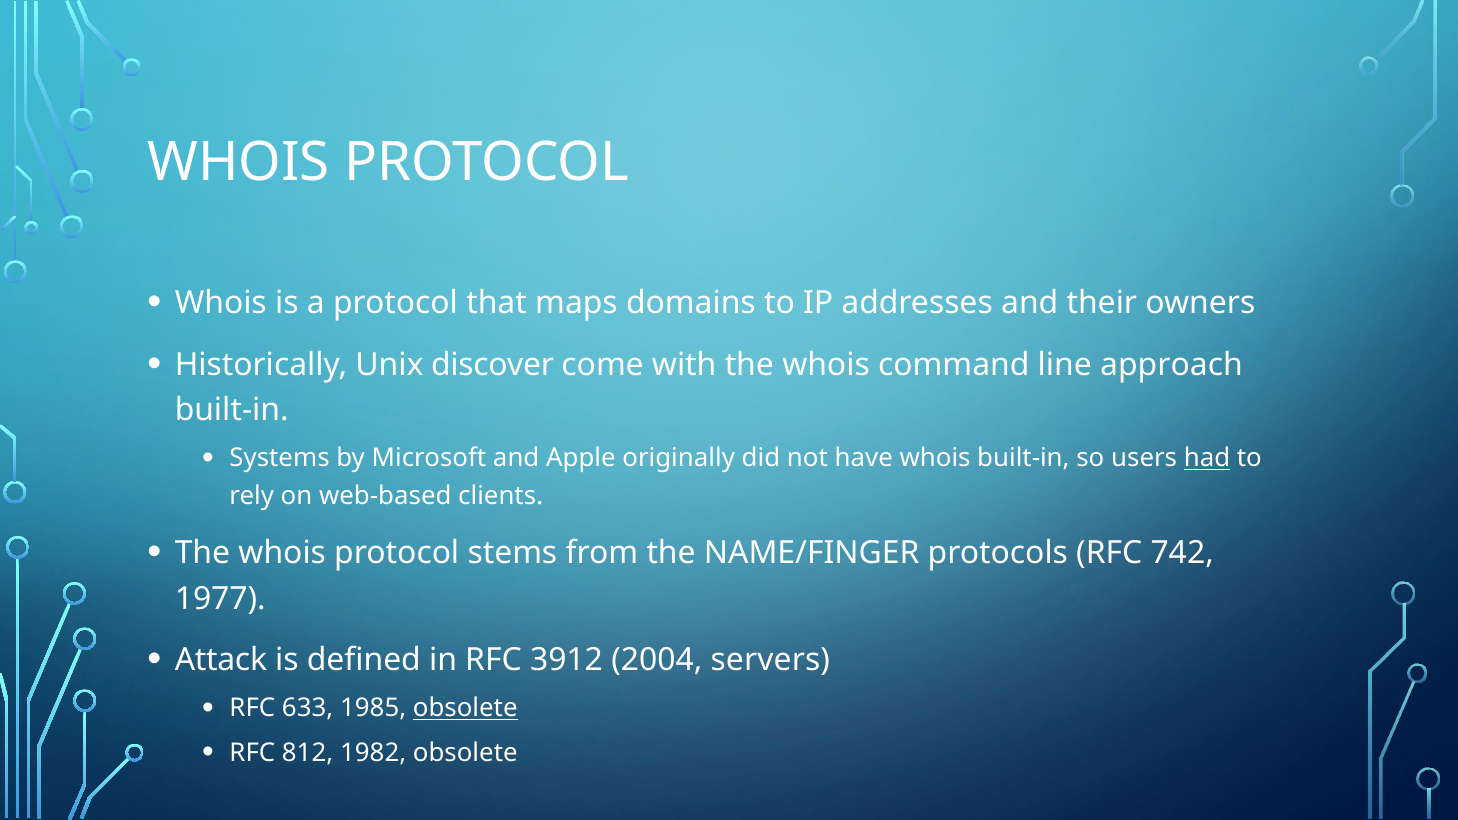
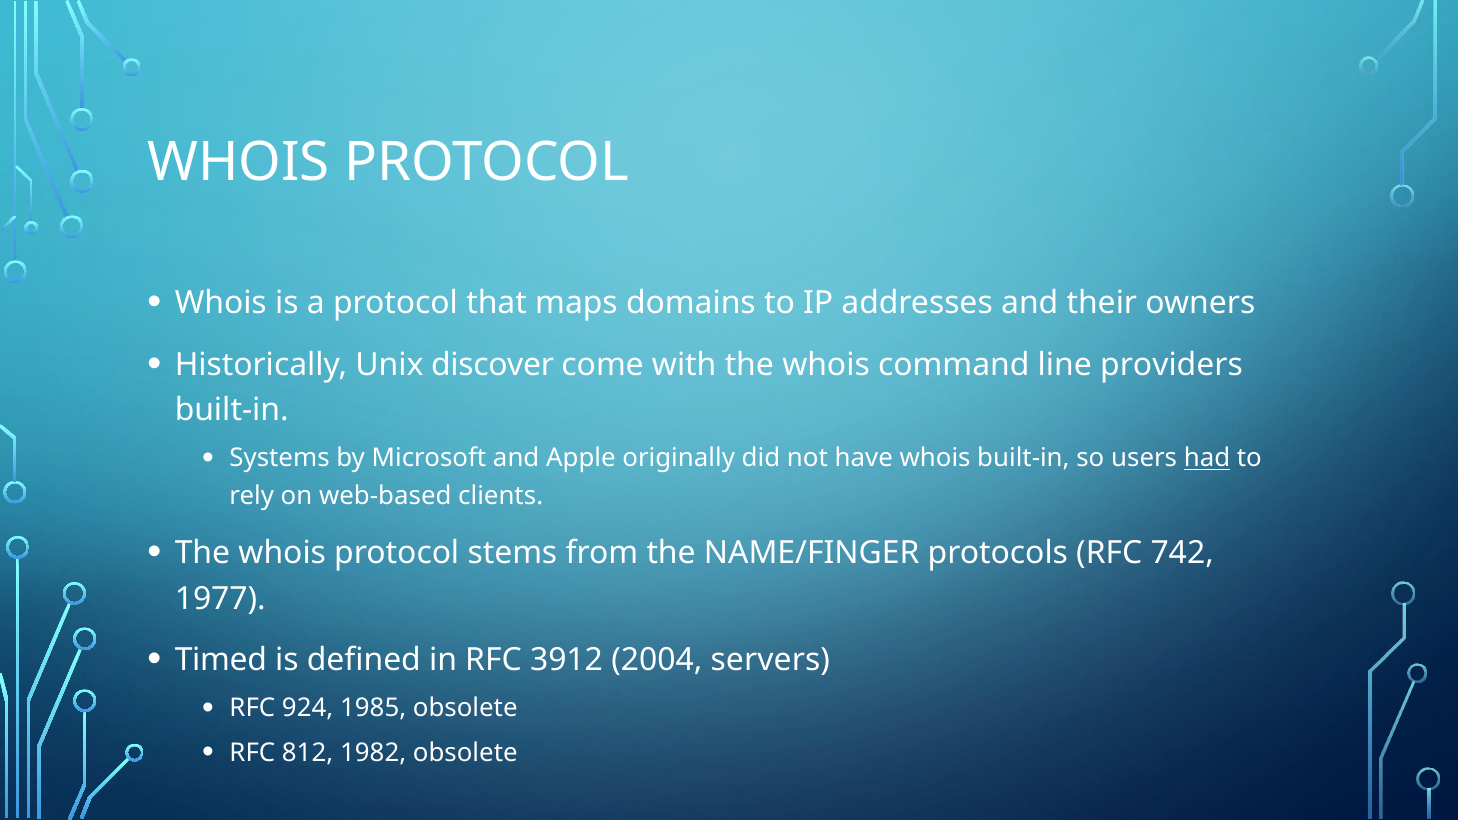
approach: approach -> providers
Attack: Attack -> Timed
633: 633 -> 924
obsolete at (465, 708) underline: present -> none
